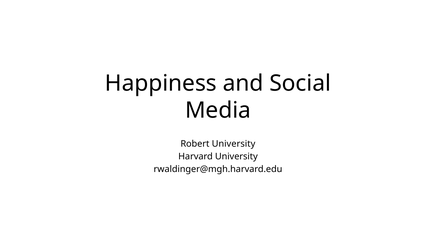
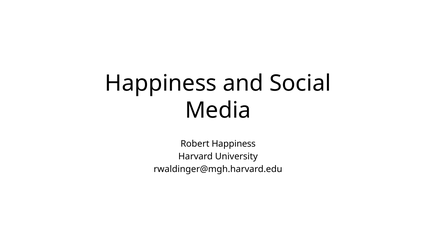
Robert University: University -> Happiness
